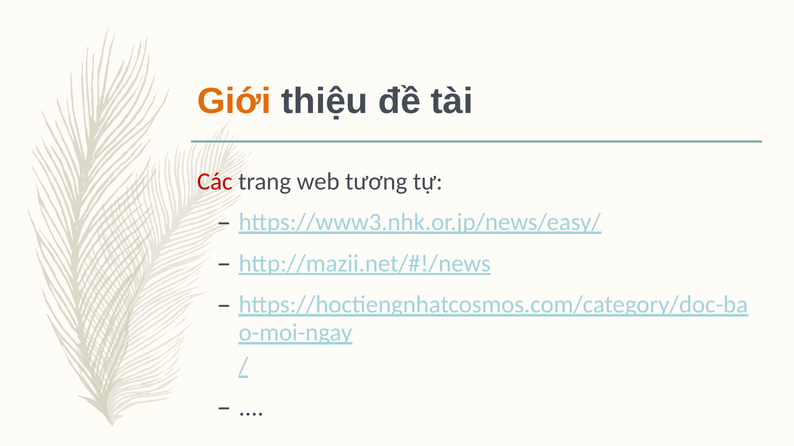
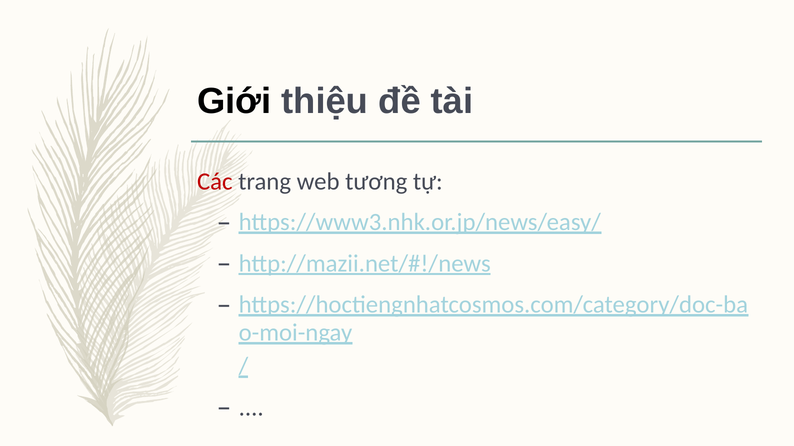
Giới colour: orange -> black
